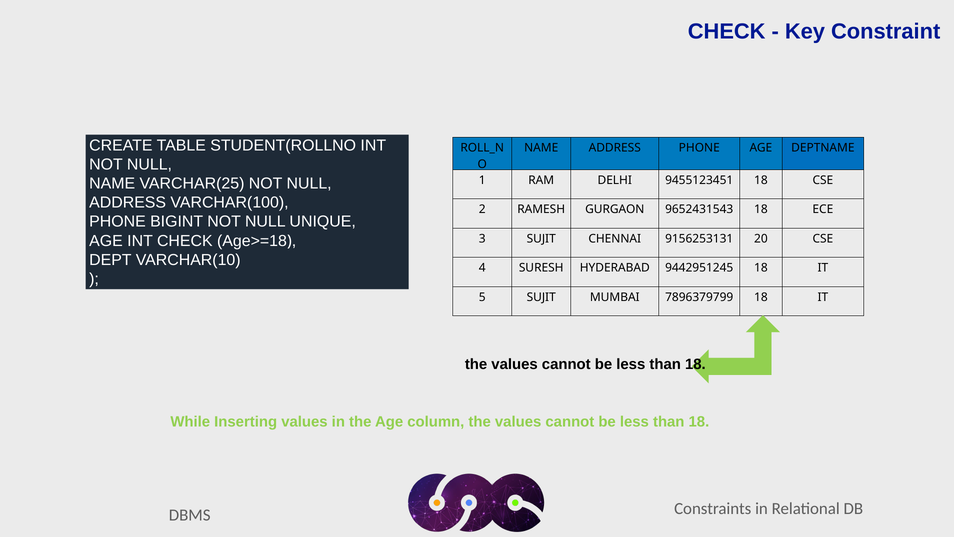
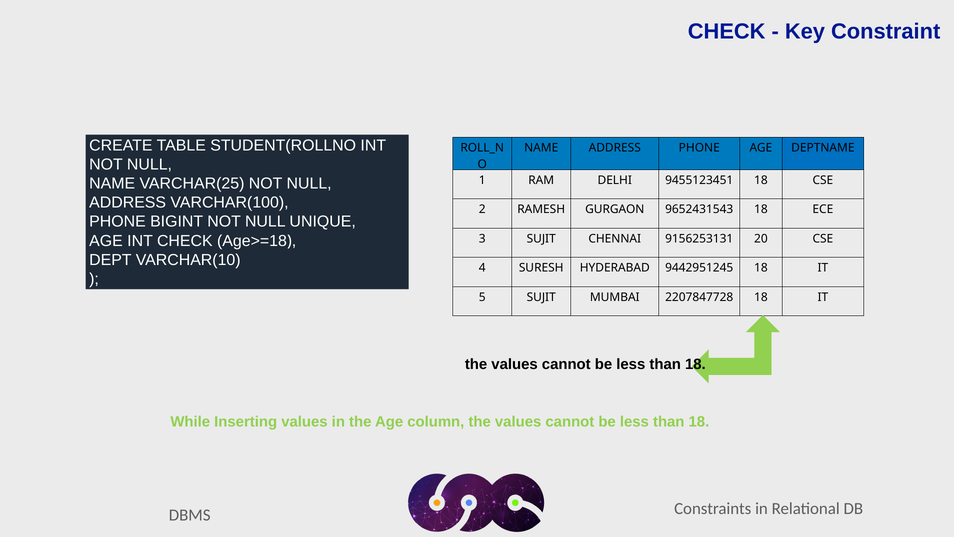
7896379799: 7896379799 -> 2207847728
